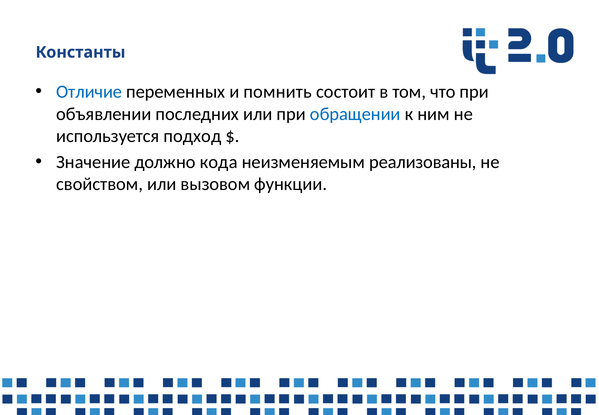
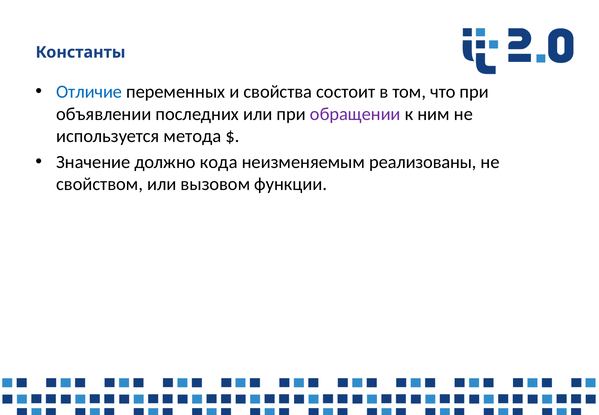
помнить: помнить -> свойства
обращении colour: blue -> purple
подход: подход -> метода
